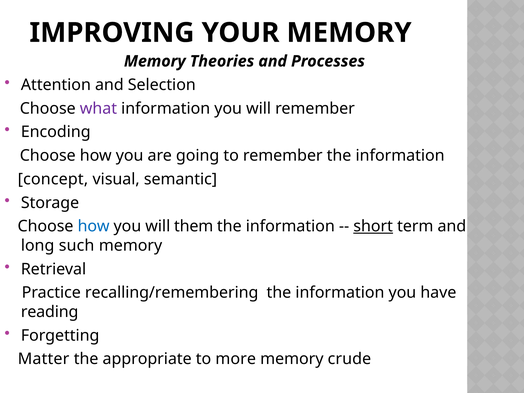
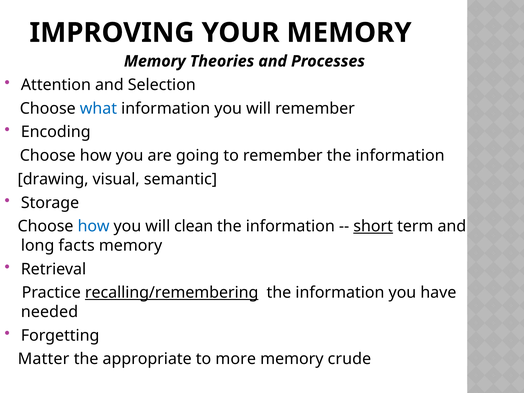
what colour: purple -> blue
concept: concept -> drawing
them: them -> clean
such: such -> facts
recalling/remembering underline: none -> present
reading: reading -> needed
